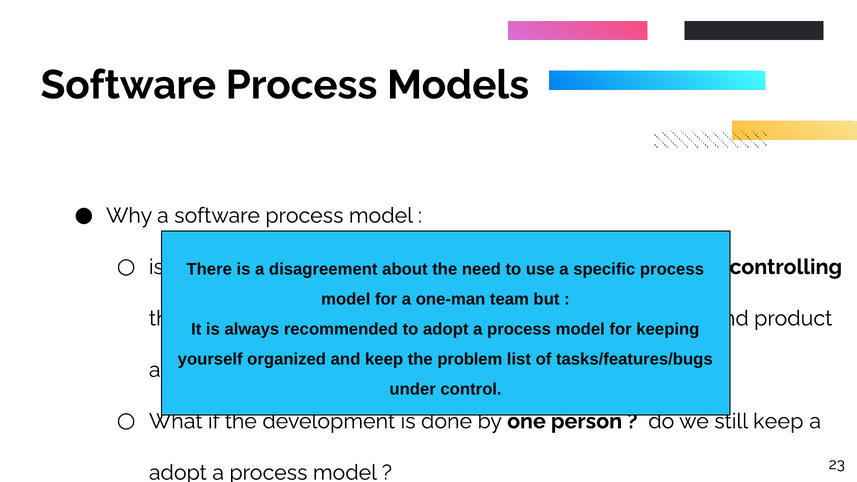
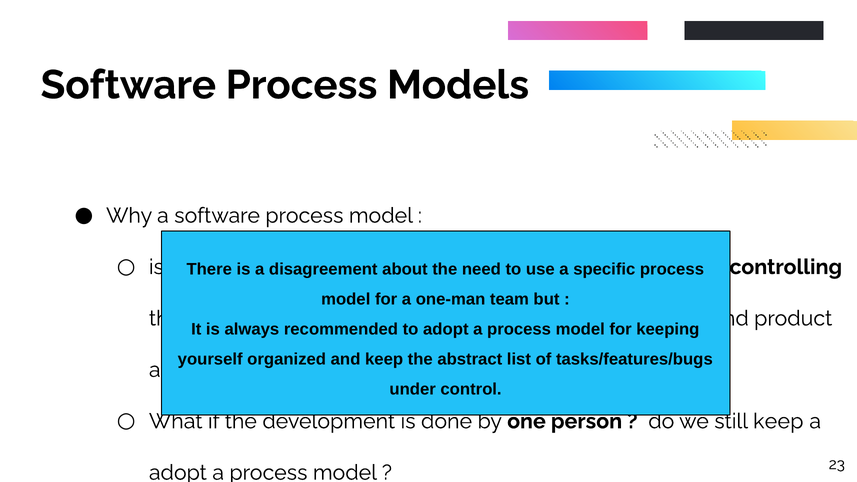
problem: problem -> abstract
